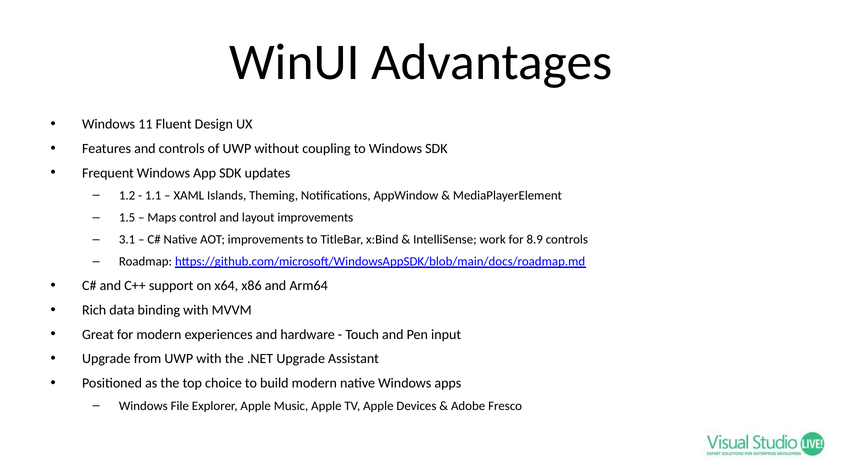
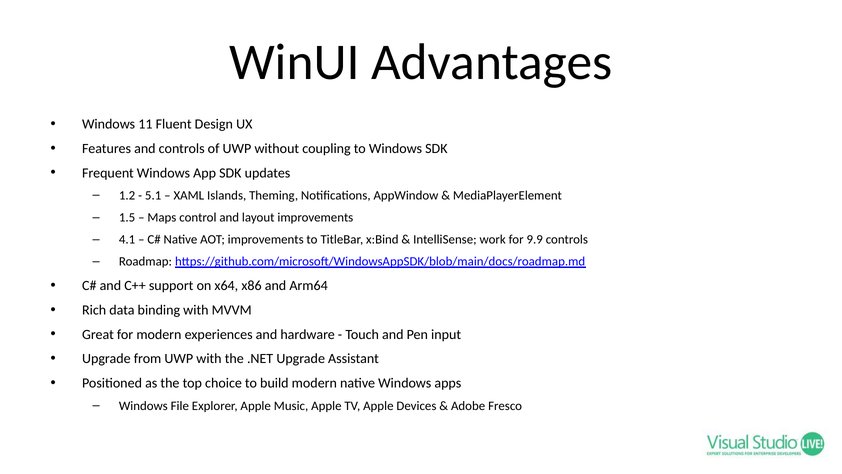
1.1: 1.1 -> 5.1
3.1: 3.1 -> 4.1
8.9: 8.9 -> 9.9
